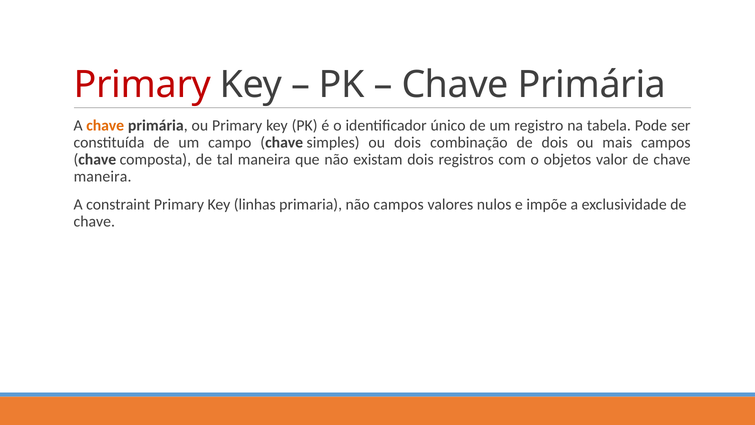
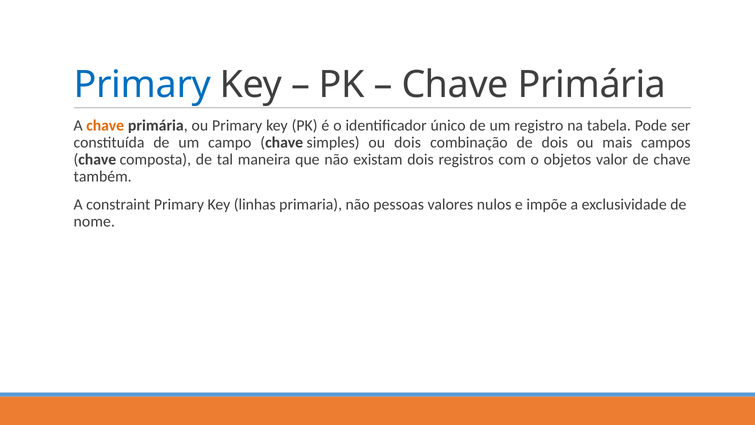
Primary at (142, 85) colour: red -> blue
maneira at (103, 176): maneira -> também
não campos: campos -> pessoas
chave at (94, 221): chave -> nome
